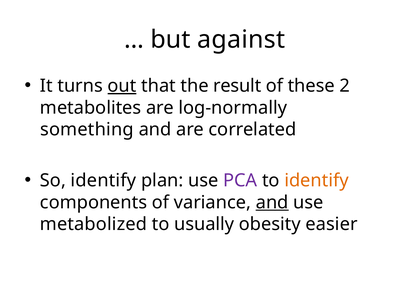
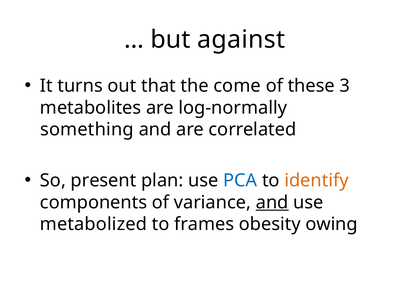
out underline: present -> none
result: result -> come
2: 2 -> 3
So identify: identify -> present
PCA colour: purple -> blue
usually: usually -> frames
easier: easier -> owing
